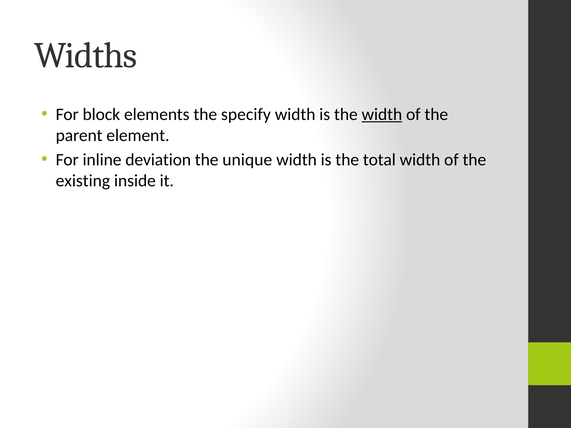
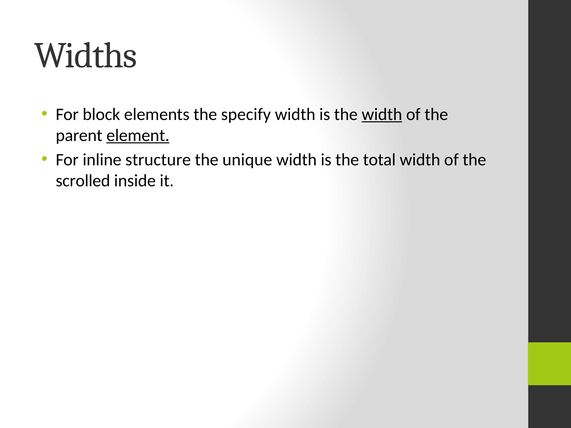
element underline: none -> present
deviation: deviation -> structure
existing: existing -> scrolled
